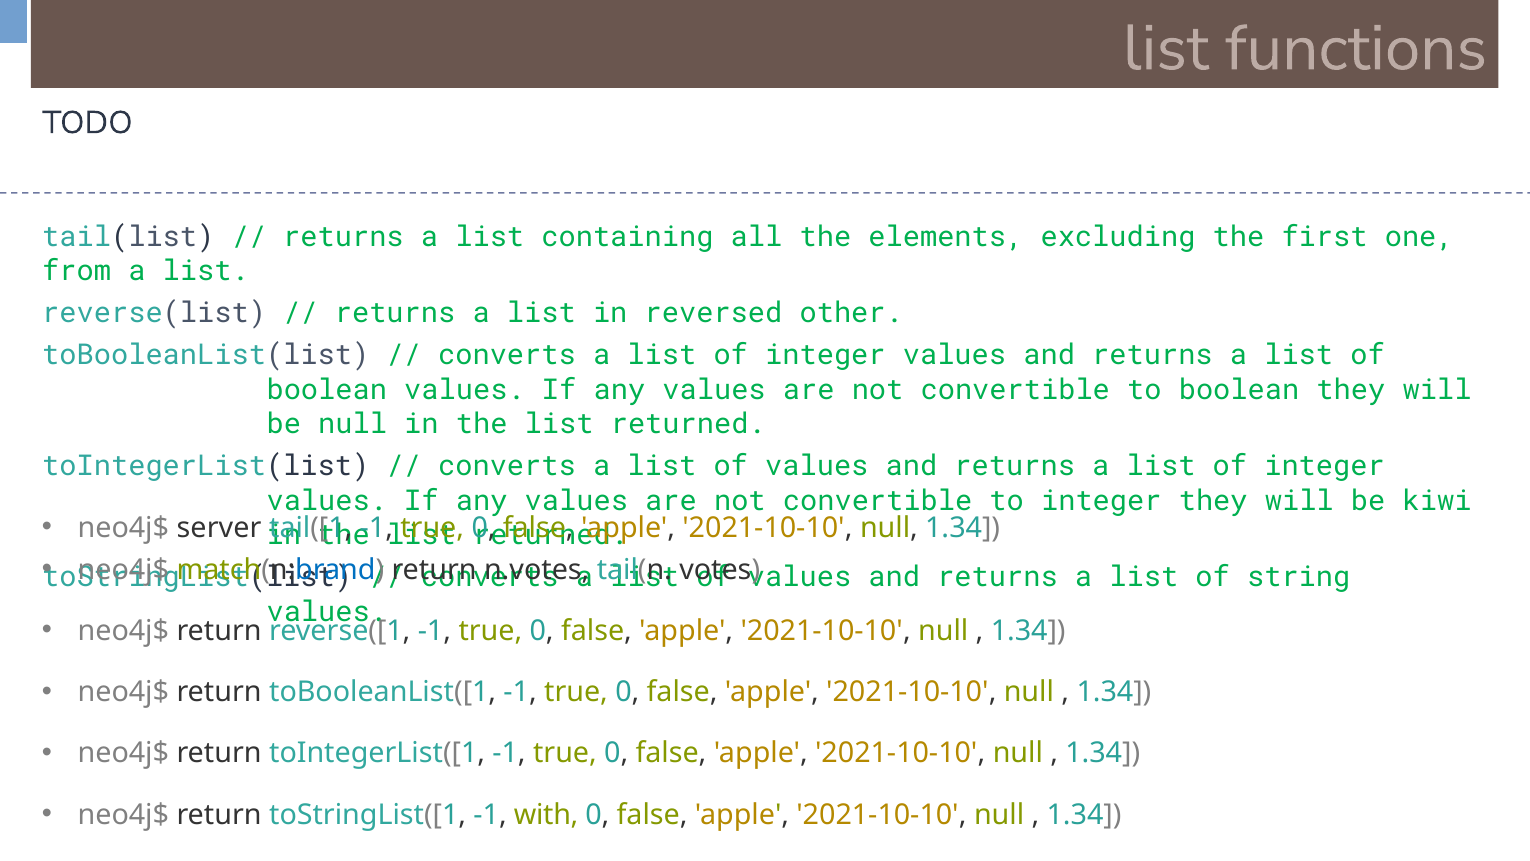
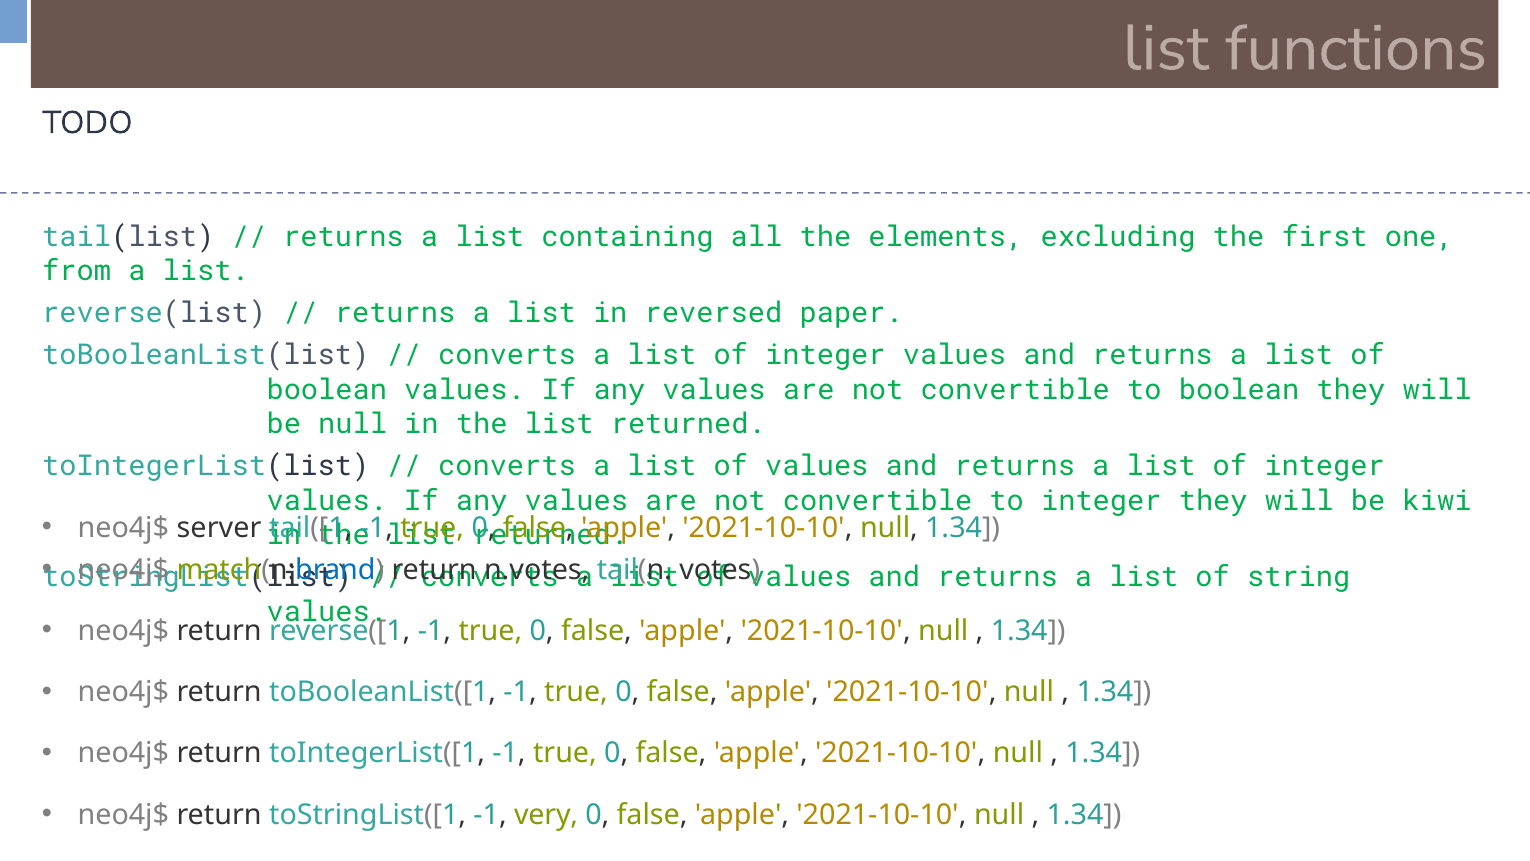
other: other -> paper
with: with -> very
